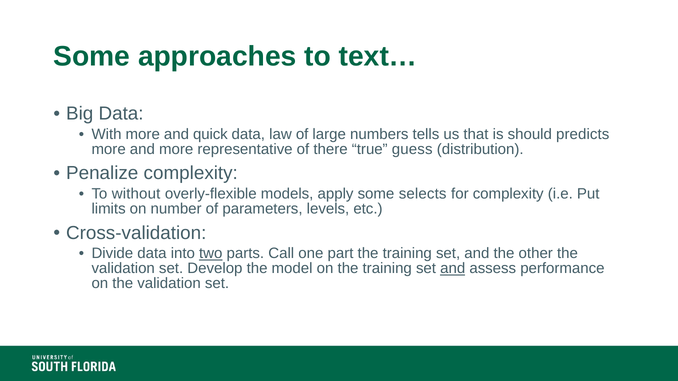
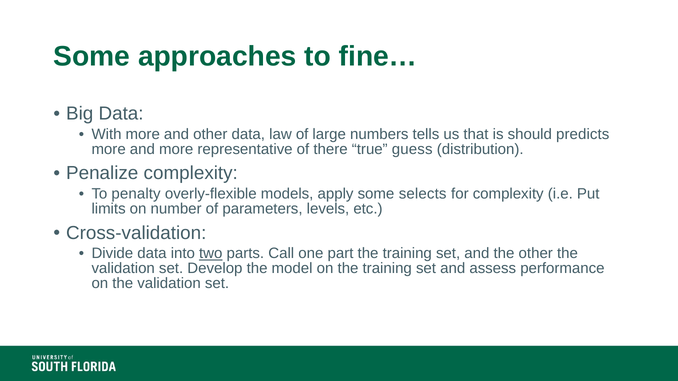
text…: text… -> fine…
and quick: quick -> other
without: without -> penalty
and at (453, 269) underline: present -> none
